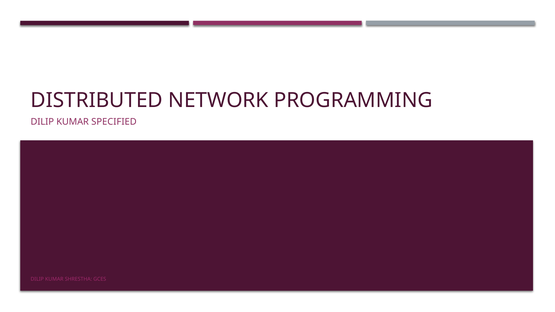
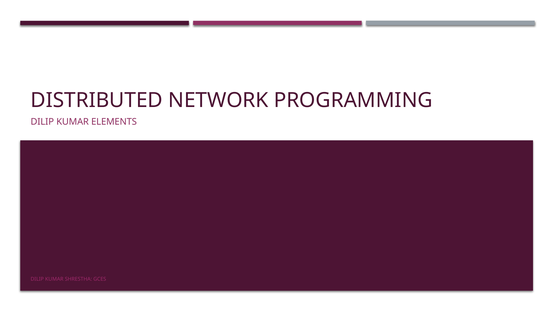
SPECIFIED: SPECIFIED -> ELEMENTS
